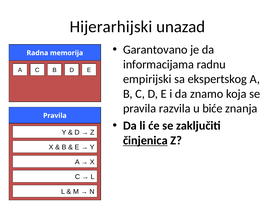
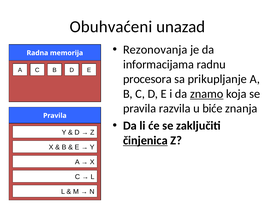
Hijerarhijski: Hijerarhijski -> Obuhvaćeni
Garantovano: Garantovano -> Rezonovanja
empirijski: empirijski -> procesora
ekspertskog: ekspertskog -> prikupljanje
znamo underline: none -> present
